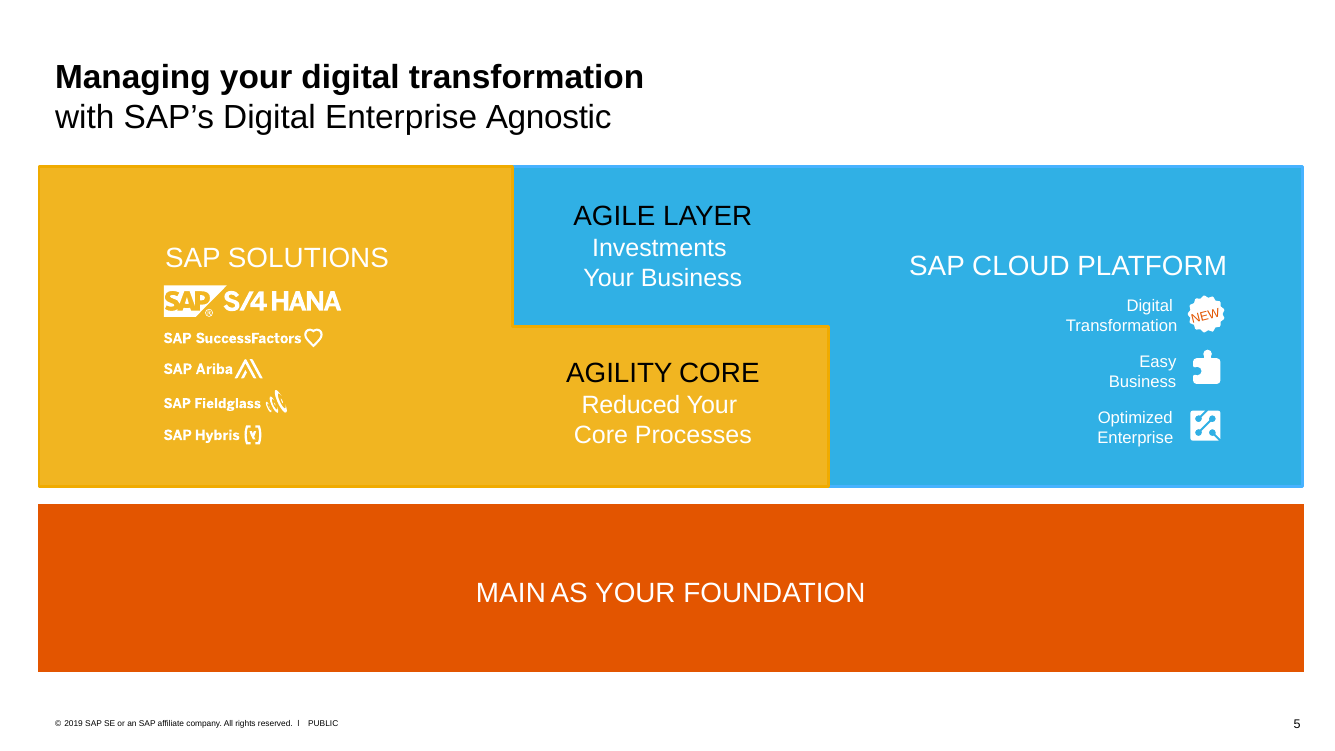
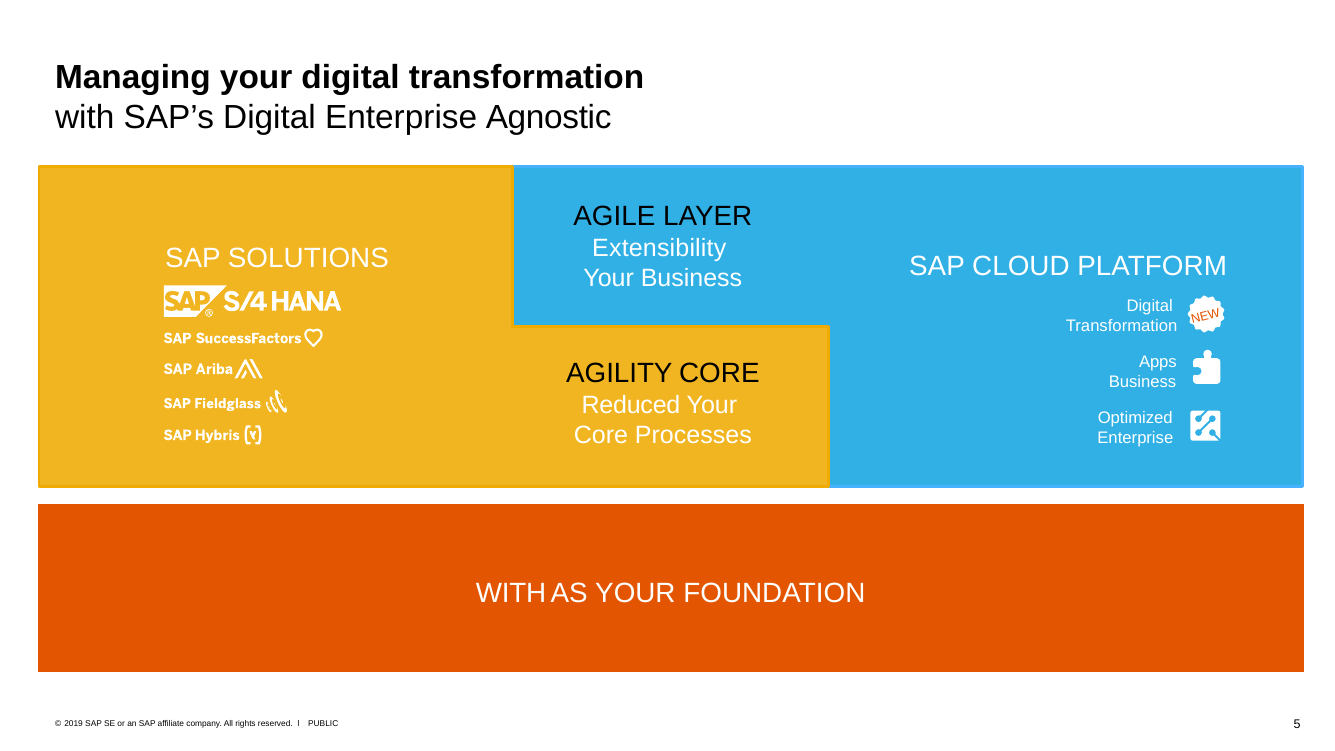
Investments: Investments -> Extensibility
Easy: Easy -> Apps
MAIN at (511, 594): MAIN -> WITH
